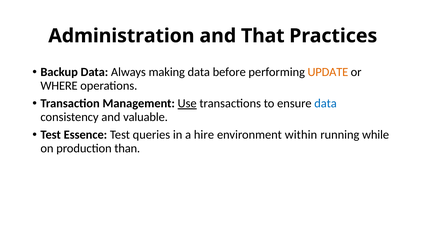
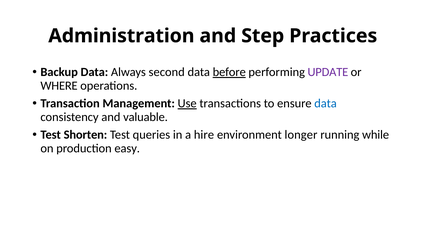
That: That -> Step
making: making -> second
before underline: none -> present
UPDATE colour: orange -> purple
Essence: Essence -> Shorten
within: within -> longer
than: than -> easy
